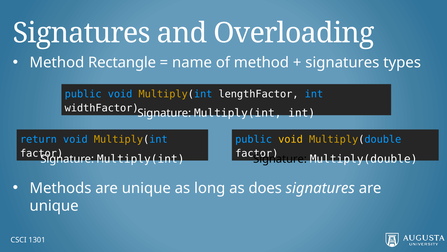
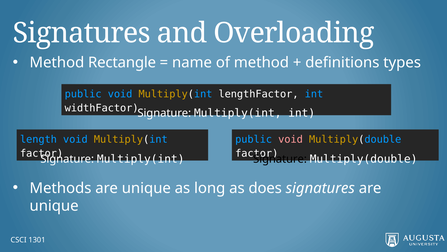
signatures at (342, 63): signatures -> definitions
return: return -> length
void at (291, 139) colour: yellow -> pink
